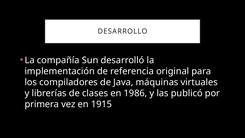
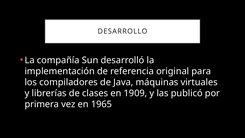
1986: 1986 -> 1909
1915: 1915 -> 1965
